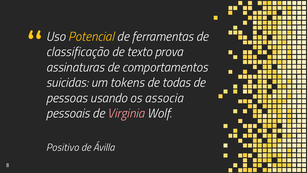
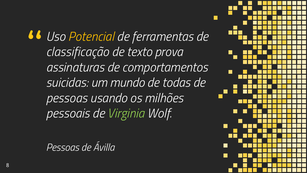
tokens: tokens -> mundo
associa: associa -> milhões
Virginia colour: pink -> light green
Positivo at (62, 147): Positivo -> Pessoas
